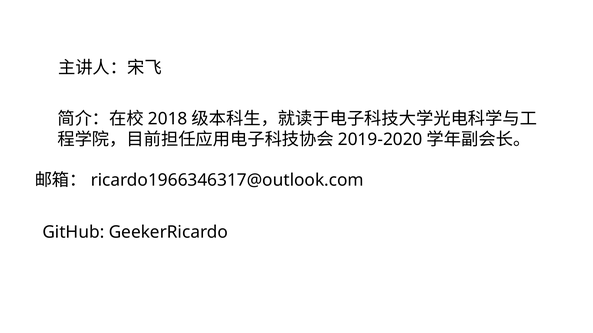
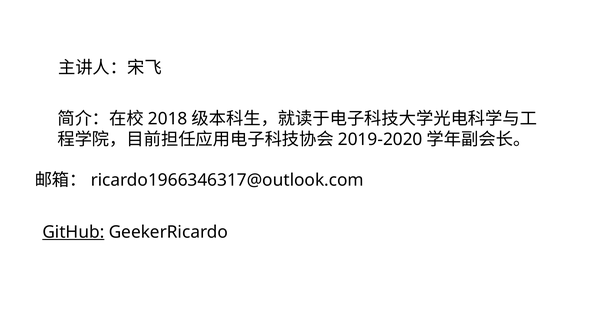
GitHub underline: none -> present
